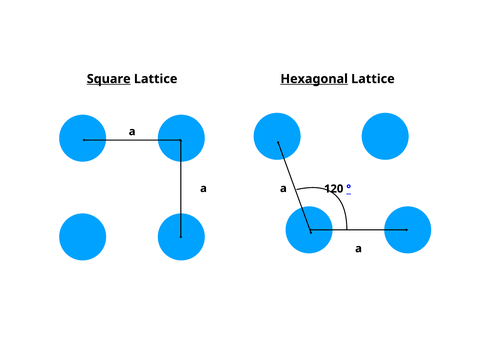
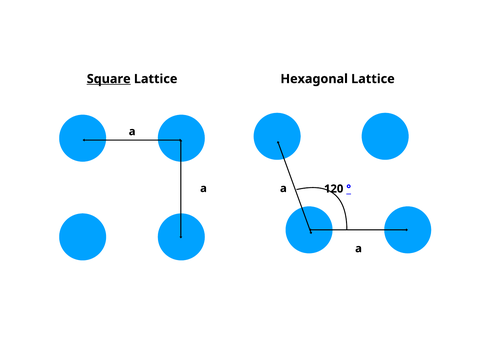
Hexagonal underline: present -> none
